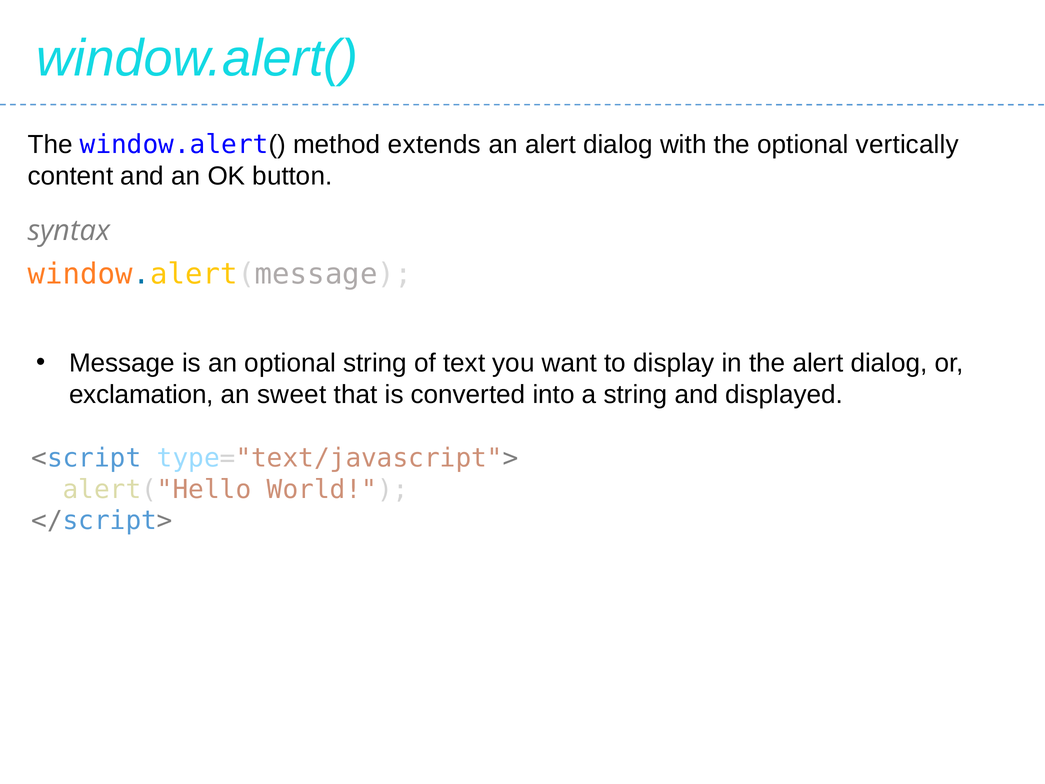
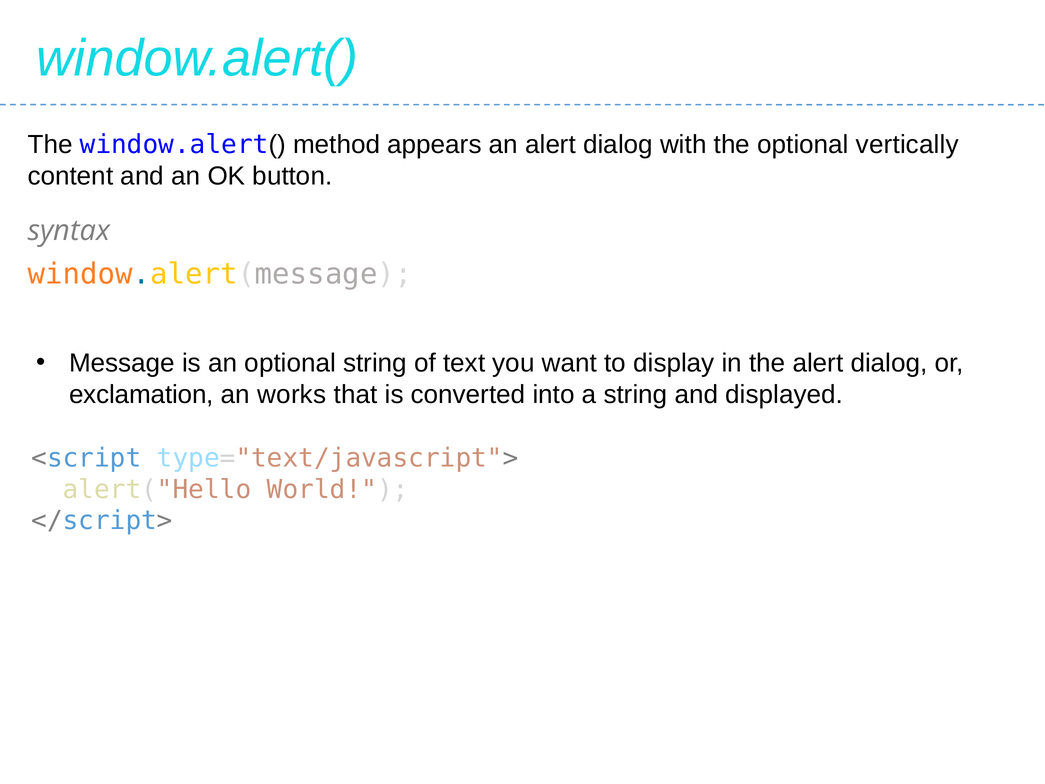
extends: extends -> appears
sweet: sweet -> works
